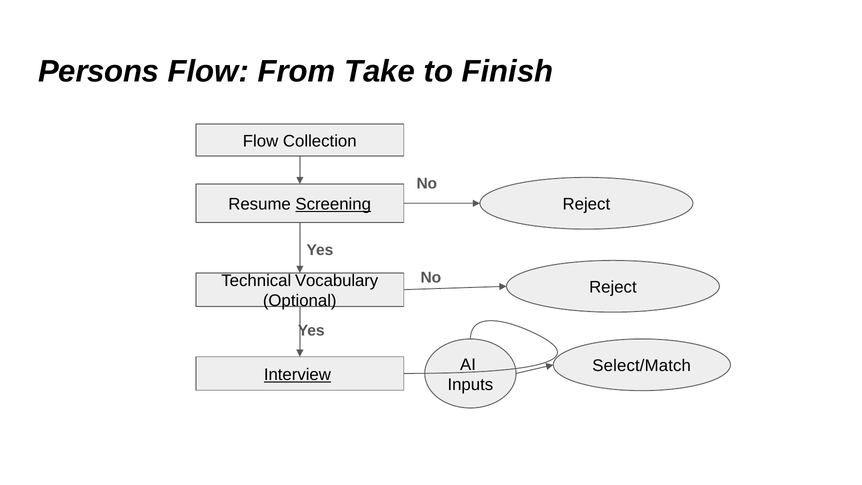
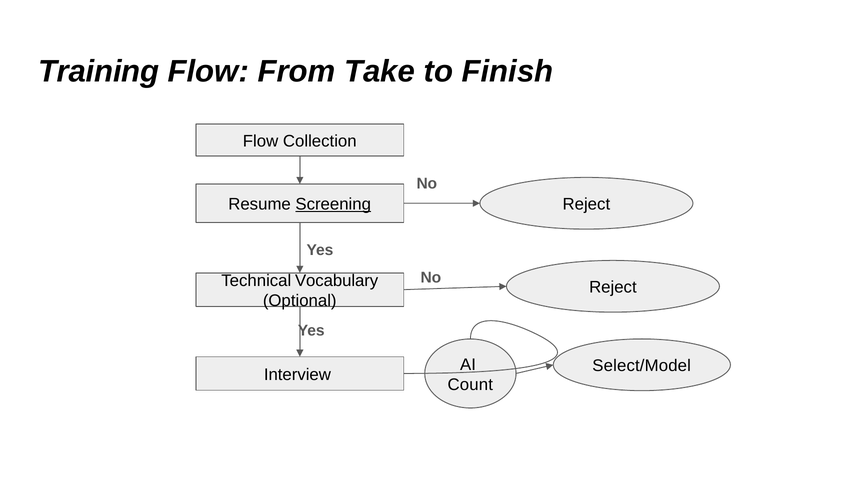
Persons: Persons -> Training
Select/Match: Select/Match -> Select/Model
Interview underline: present -> none
Inputs: Inputs -> Count
